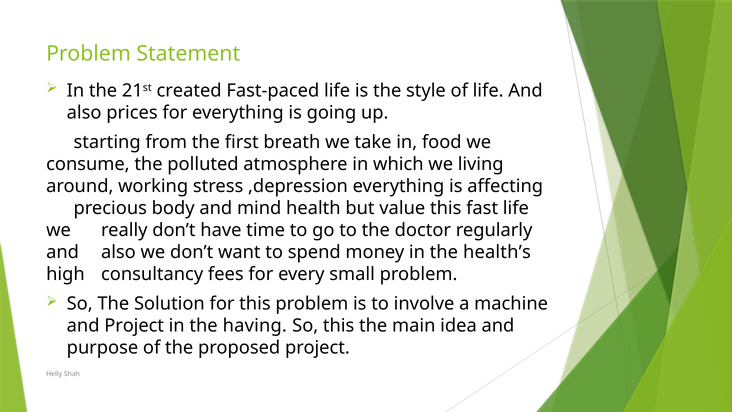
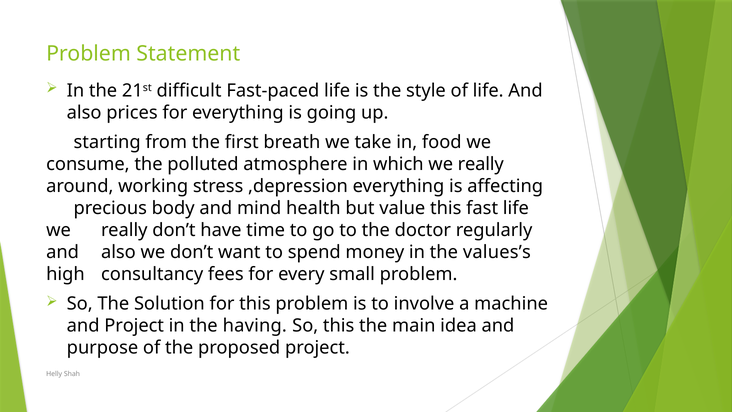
created: created -> difficult
which we living: living -> really
health’s: health’s -> values’s
